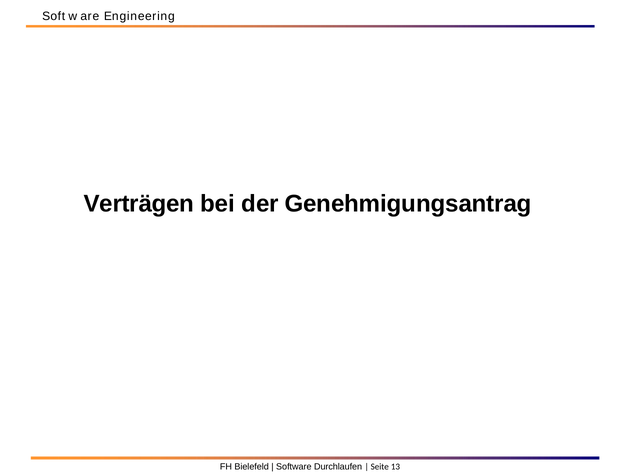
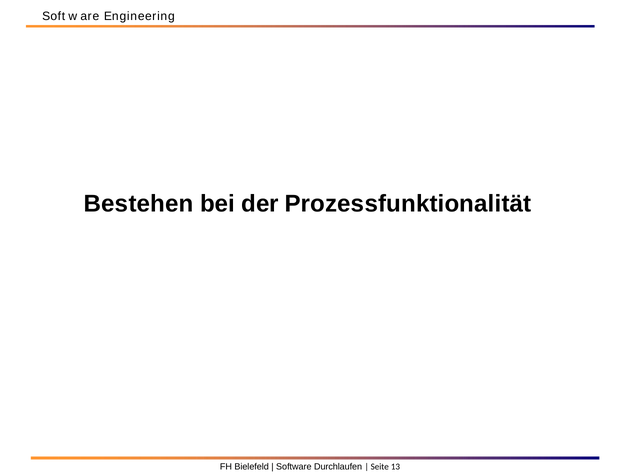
Verträgen: Verträgen -> Bestehen
Genehmigungsantrag: Genehmigungsantrag -> Prozessfunktionalität
